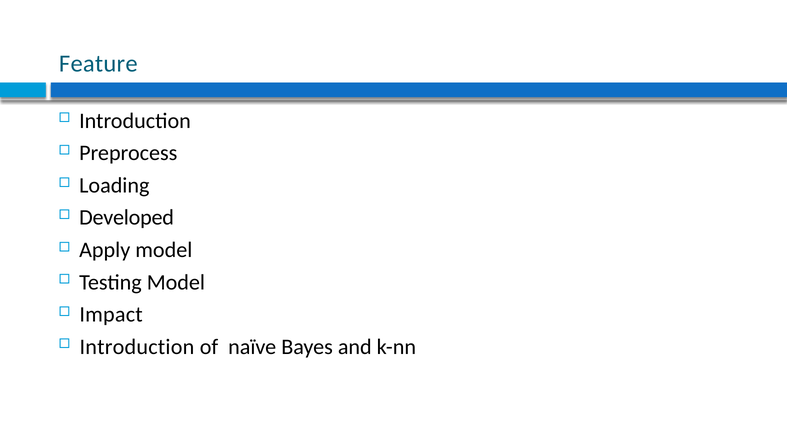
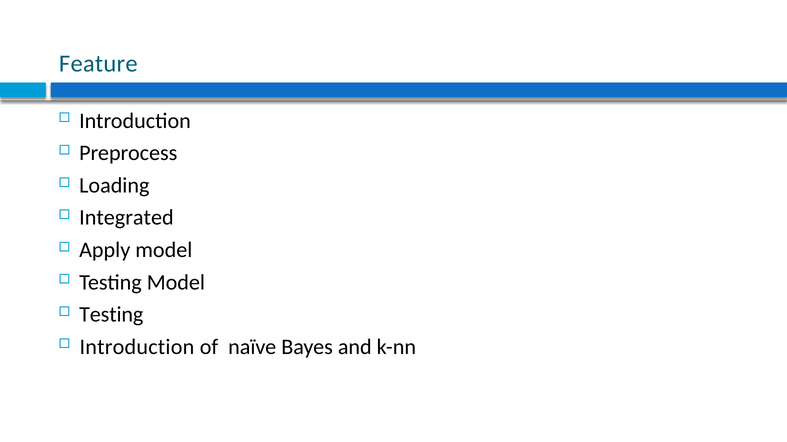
Developed: Developed -> Integrated
Impact at (111, 315): Impact -> Testing
